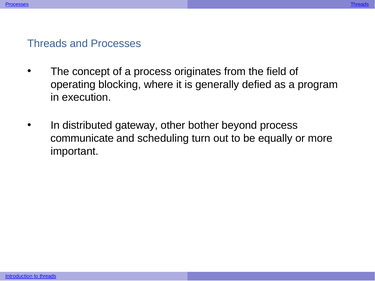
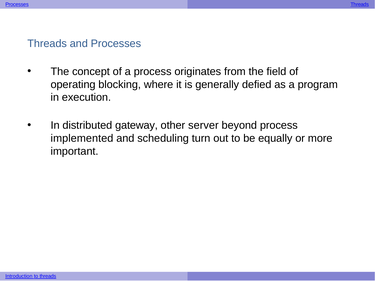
bother: bother -> server
communicate: communicate -> implemented
